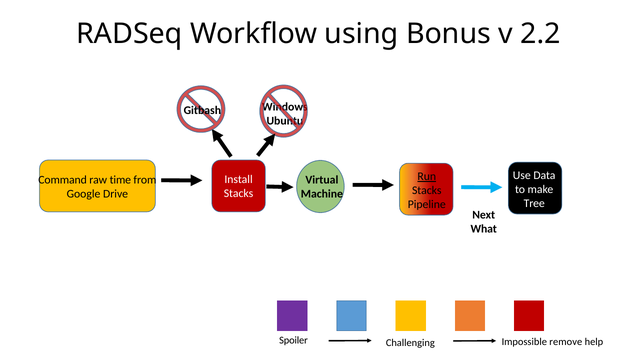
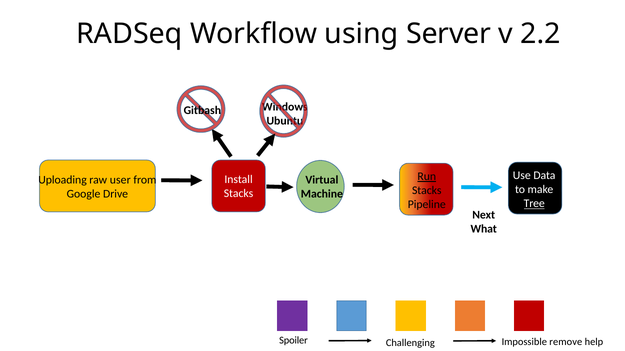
Bonus: Bonus -> Server
Command: Command -> Uploading
time: time -> user
Tree underline: none -> present
